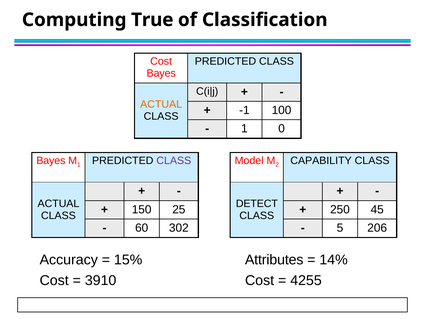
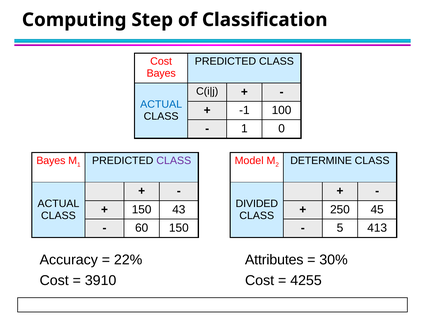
True: True -> Step
ACTUAL at (161, 104) colour: orange -> blue
CAPABILITY: CAPABILITY -> DETERMINE
DETECT: DETECT -> DIVIDED
25: 25 -> 43
60 302: 302 -> 150
206: 206 -> 413
15%: 15% -> 22%
14%: 14% -> 30%
